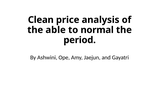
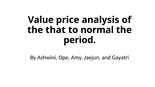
Clean: Clean -> Value
able: able -> that
